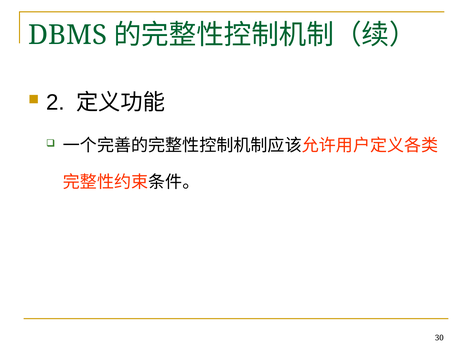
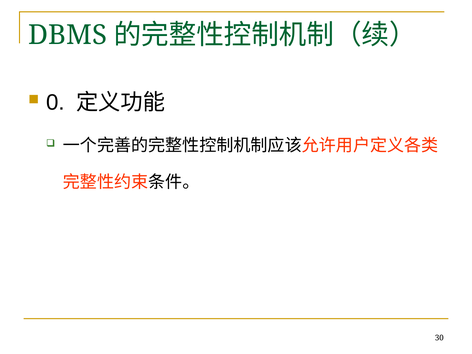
2: 2 -> 0
